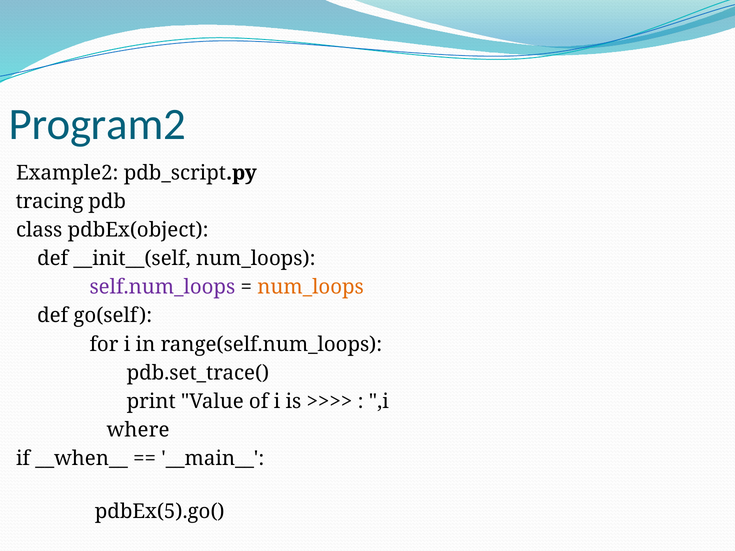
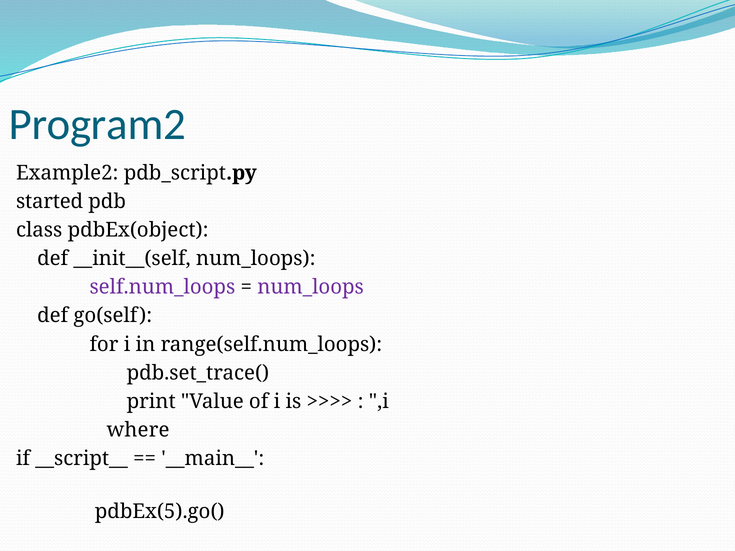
tracing: tracing -> started
num_loops at (311, 287) colour: orange -> purple
__when__: __when__ -> __script__
